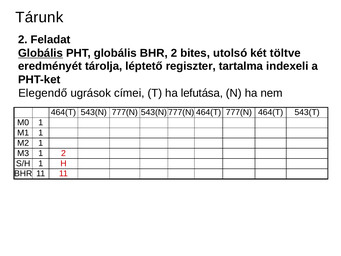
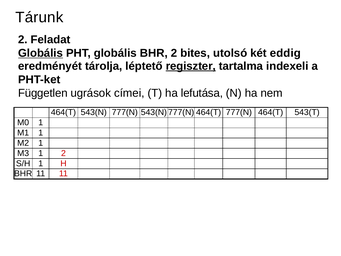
töltve: töltve -> eddig
regiszter underline: none -> present
Elegendő: Elegendő -> Független
